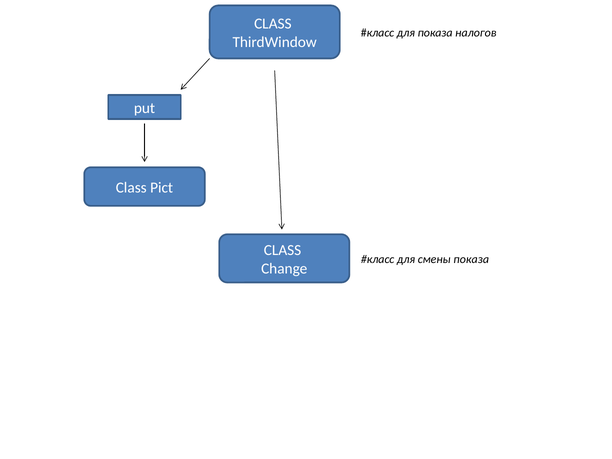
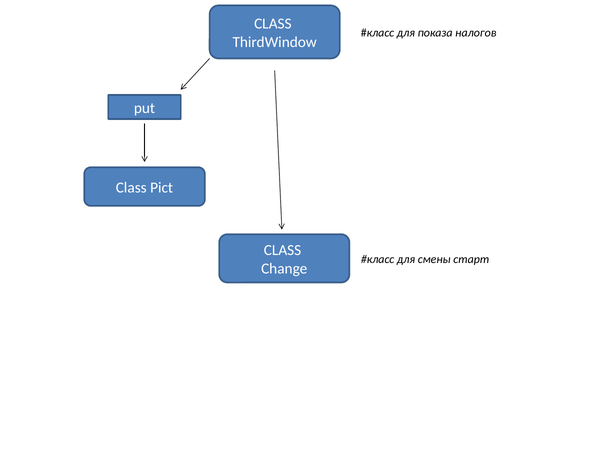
смены показа: показа -> старт
